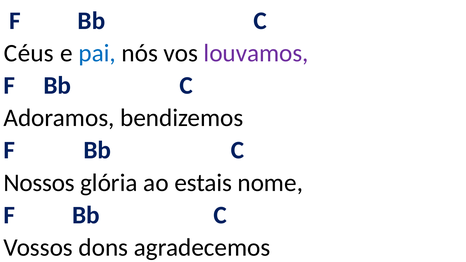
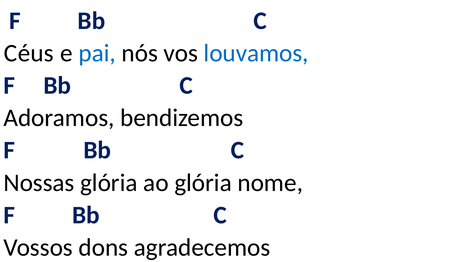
louvamos colour: purple -> blue
Nossos: Nossos -> Nossas
ao estais: estais -> glória
